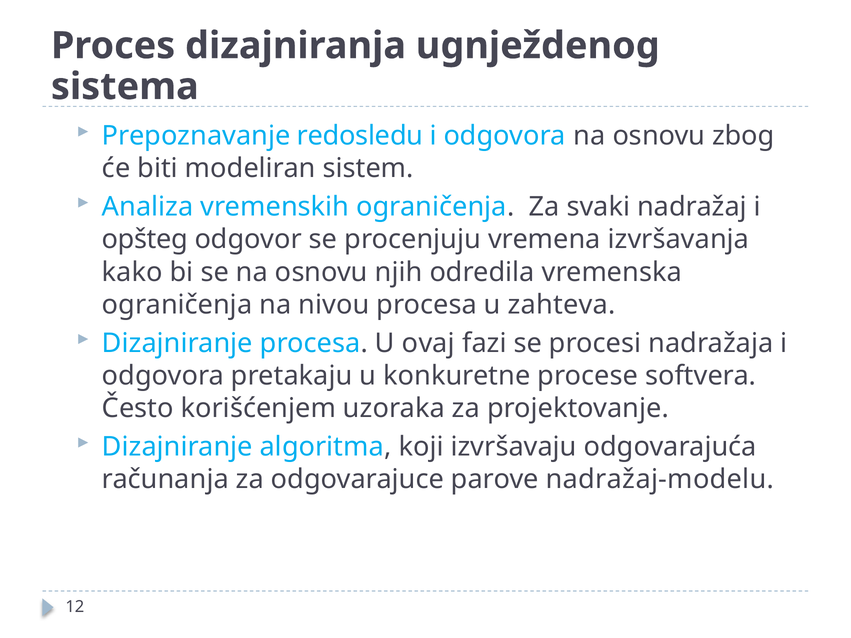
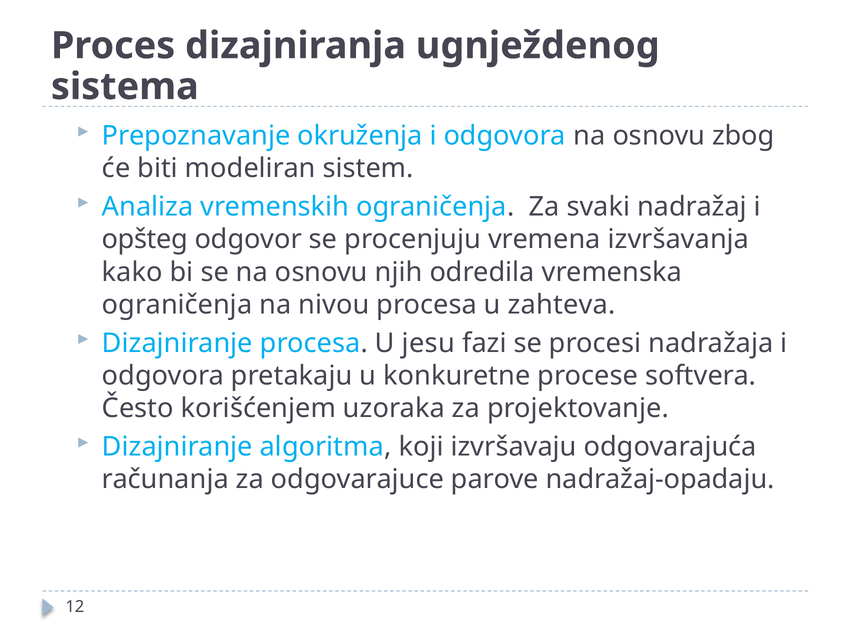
redosledu: redosledu -> okruženja
ovaj: ovaj -> jesu
nadražaj-modelu: nadražaj-modelu -> nadražaj-opadaju
